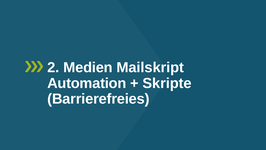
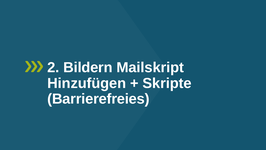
Medien: Medien -> Bildern
Automation: Automation -> Hinzufügen
